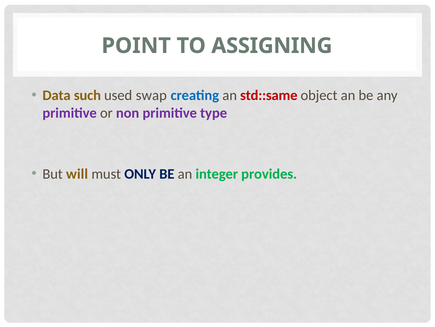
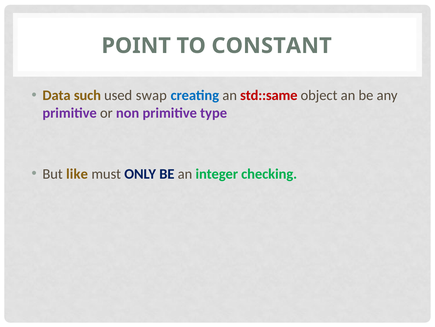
ASSIGNING: ASSIGNING -> CONSTANT
will: will -> like
provides: provides -> checking
